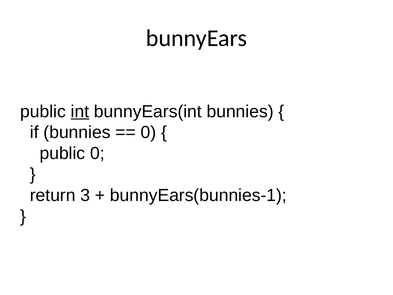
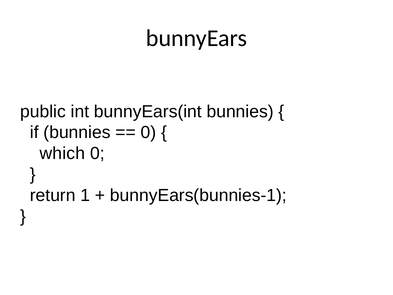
int underline: present -> none
public at (62, 153): public -> which
3: 3 -> 1
